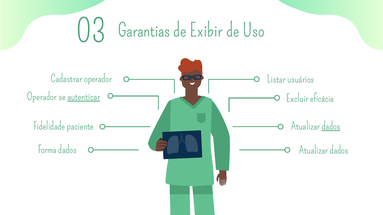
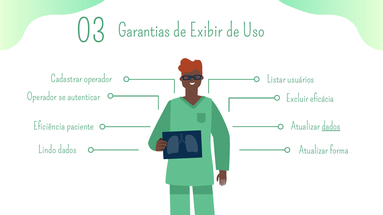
autenticar underline: present -> none
Fidelidade: Fidelidade -> Eficiência
Forma: Forma -> Lindo
dados at (339, 150): dados -> forma
